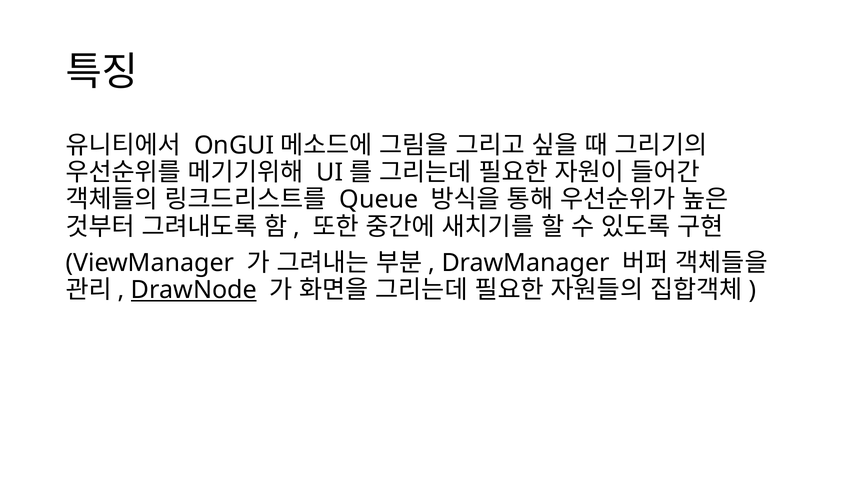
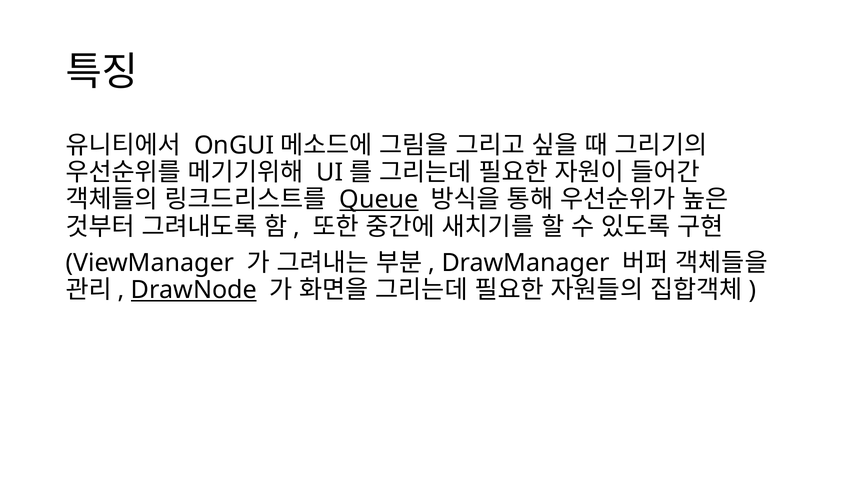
Queue underline: none -> present
